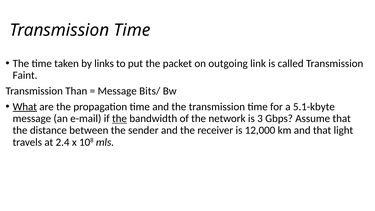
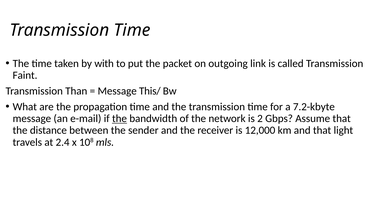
links: links -> with
Bits/: Bits/ -> This/
What underline: present -> none
5.1-kbyte: 5.1-kbyte -> 7.2-kbyte
3: 3 -> 2
